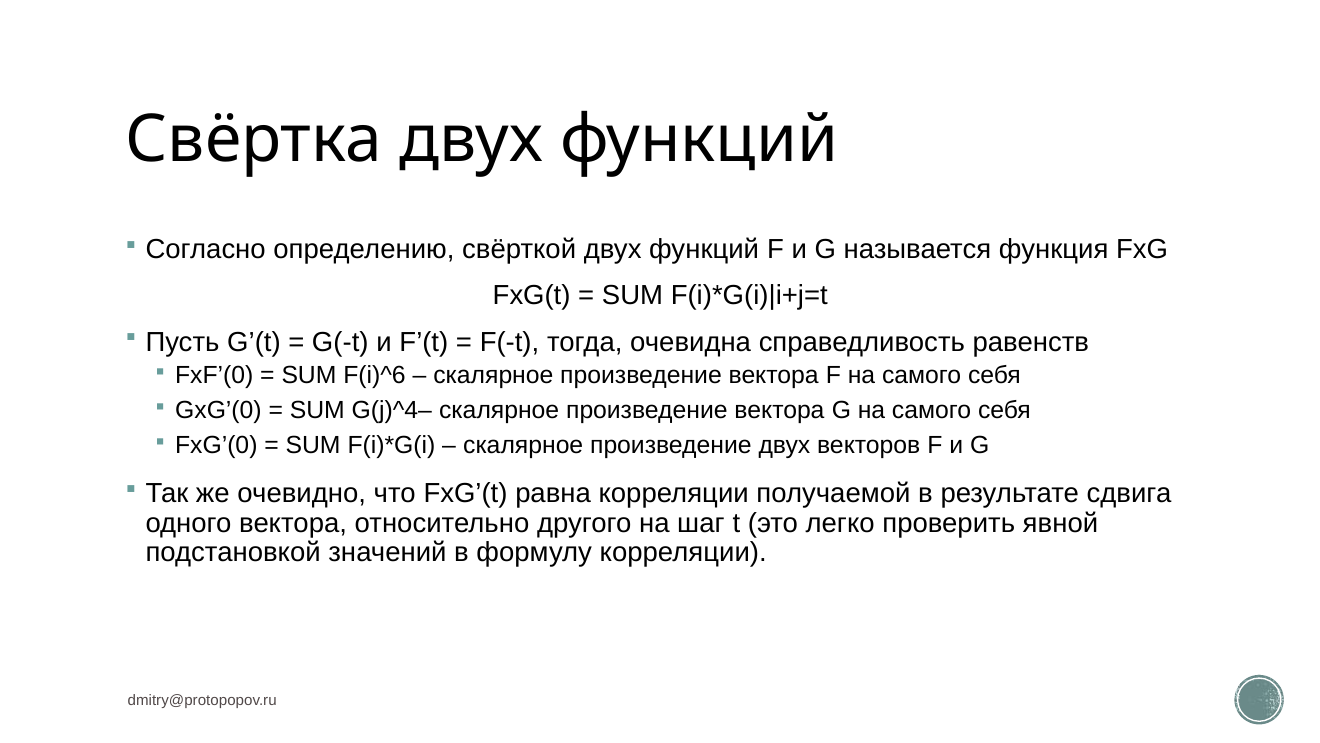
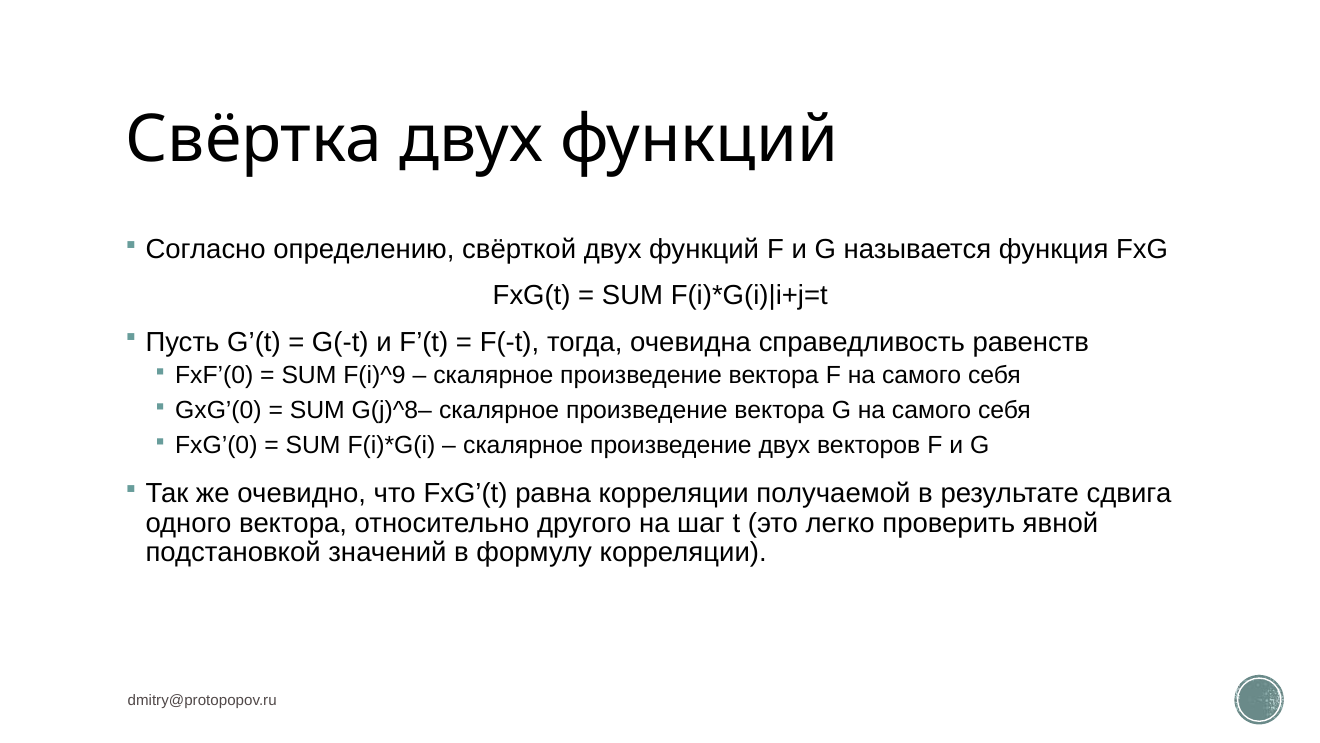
F(i)^6: F(i)^6 -> F(i)^9
G(j)^4–: G(j)^4– -> G(j)^8–
